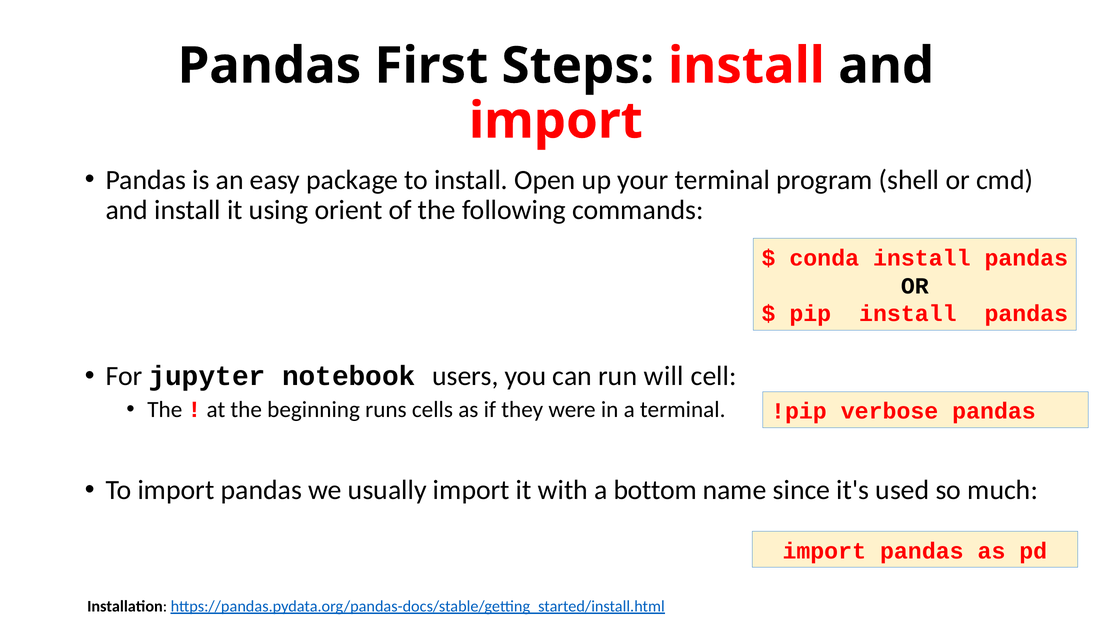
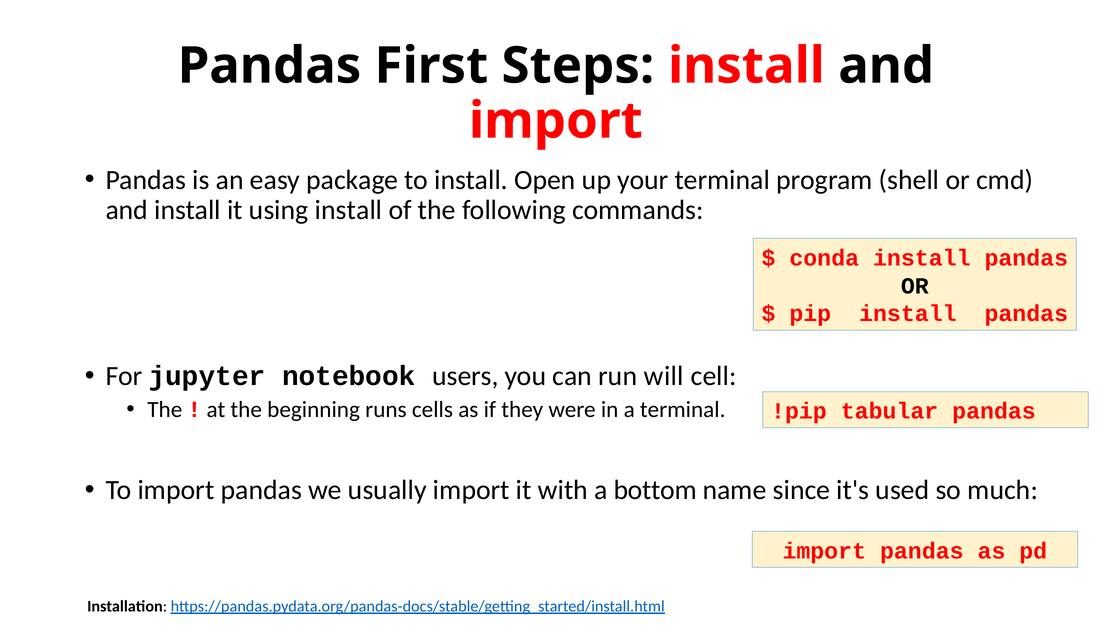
using orient: orient -> install
verbose: verbose -> tabular
